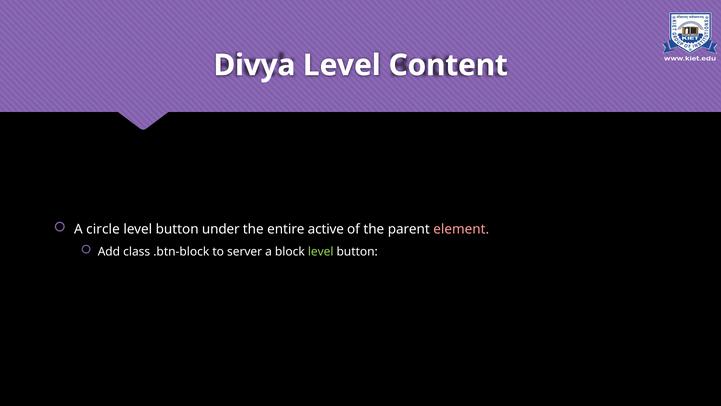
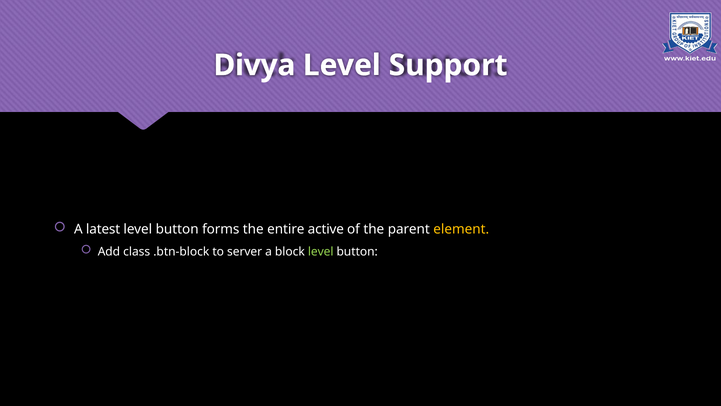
Content: Content -> Support
circle: circle -> latest
under: under -> forms
element colour: pink -> yellow
